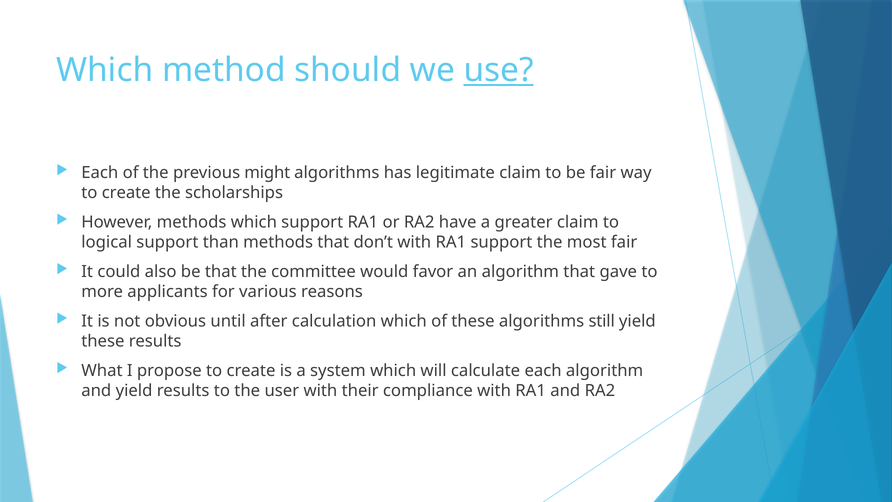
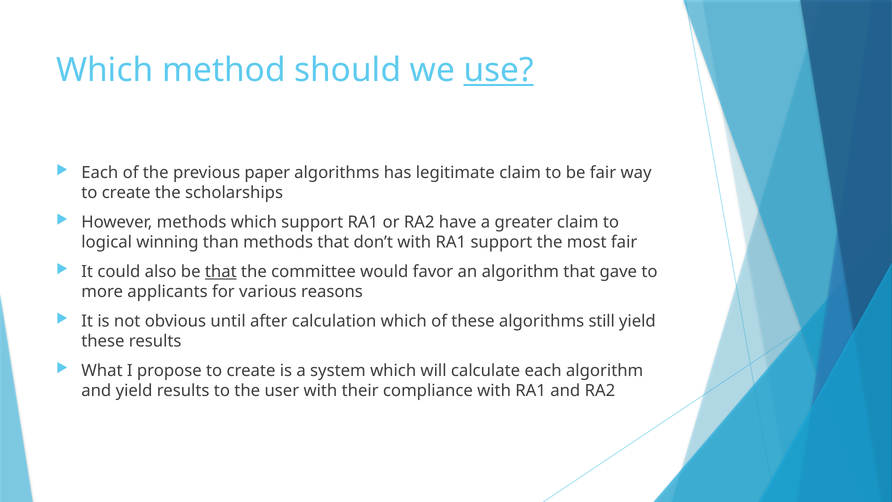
might: might -> paper
logical support: support -> winning
that at (221, 272) underline: none -> present
